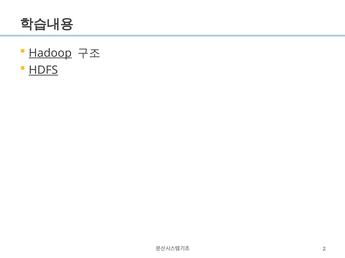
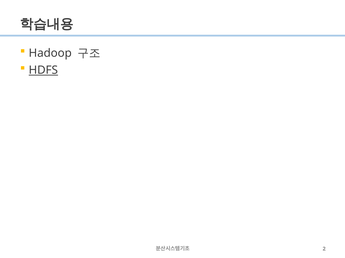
Hadoop underline: present -> none
